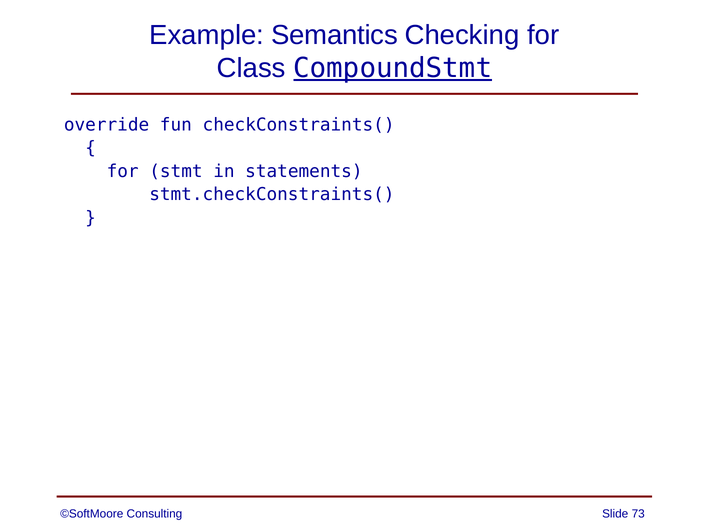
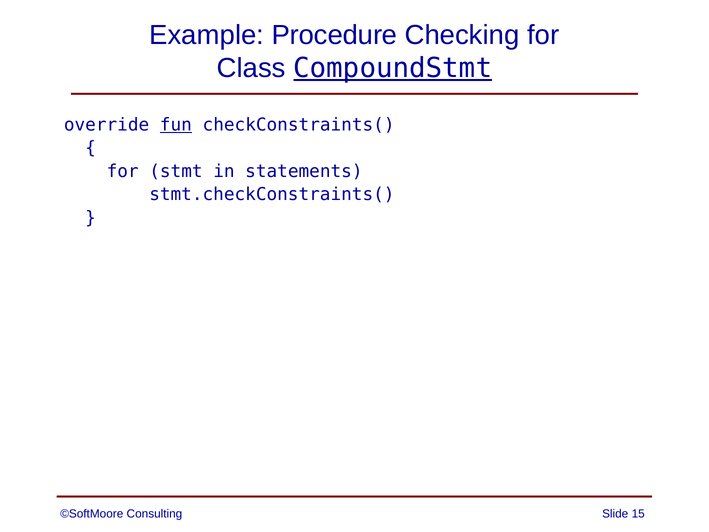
Semantics: Semantics -> Procedure
fun underline: none -> present
73: 73 -> 15
